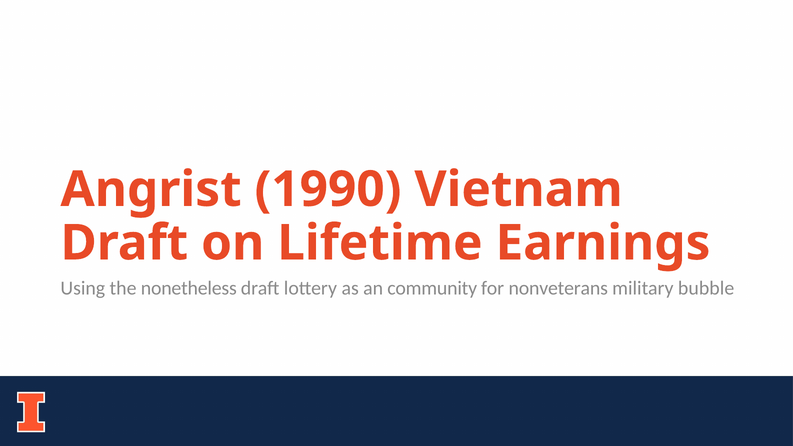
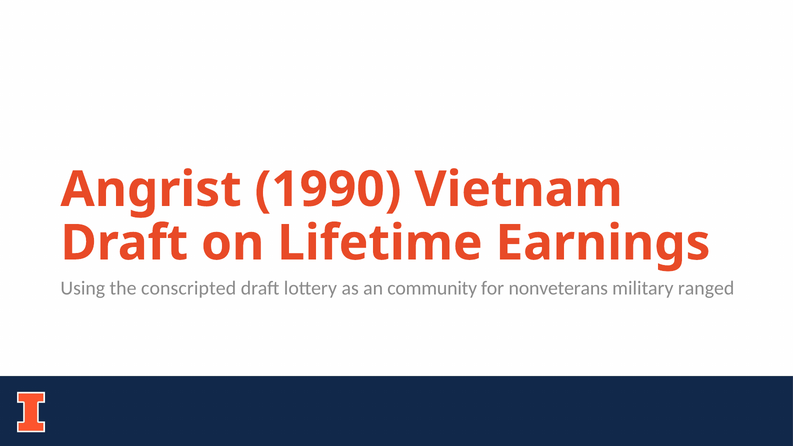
nonetheless: nonetheless -> conscripted
bubble: bubble -> ranged
